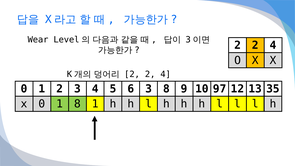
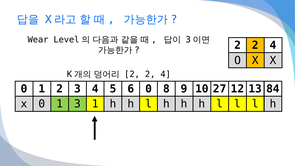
6 3: 3 -> 0
97: 97 -> 27
35: 35 -> 84
1 8: 8 -> 3
